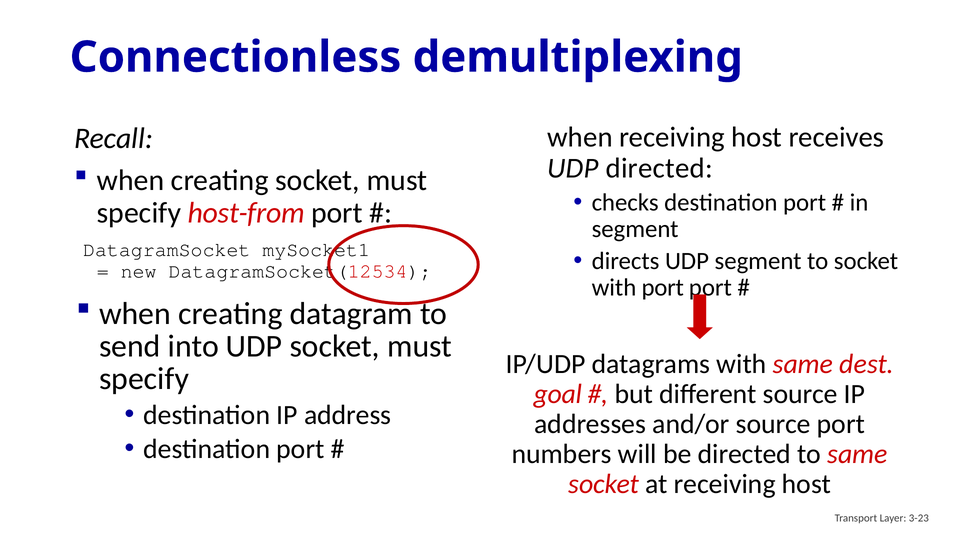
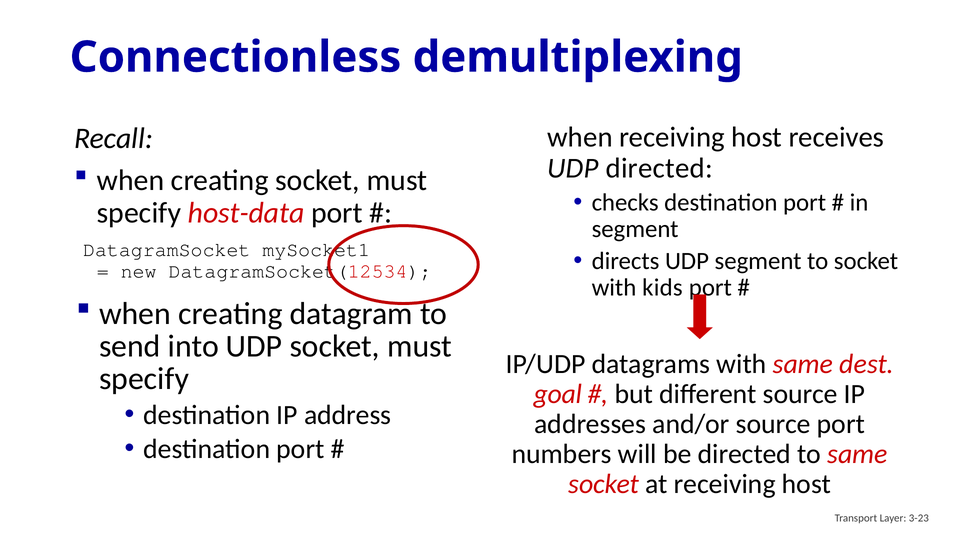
host-from: host-from -> host-data
with port: port -> kids
